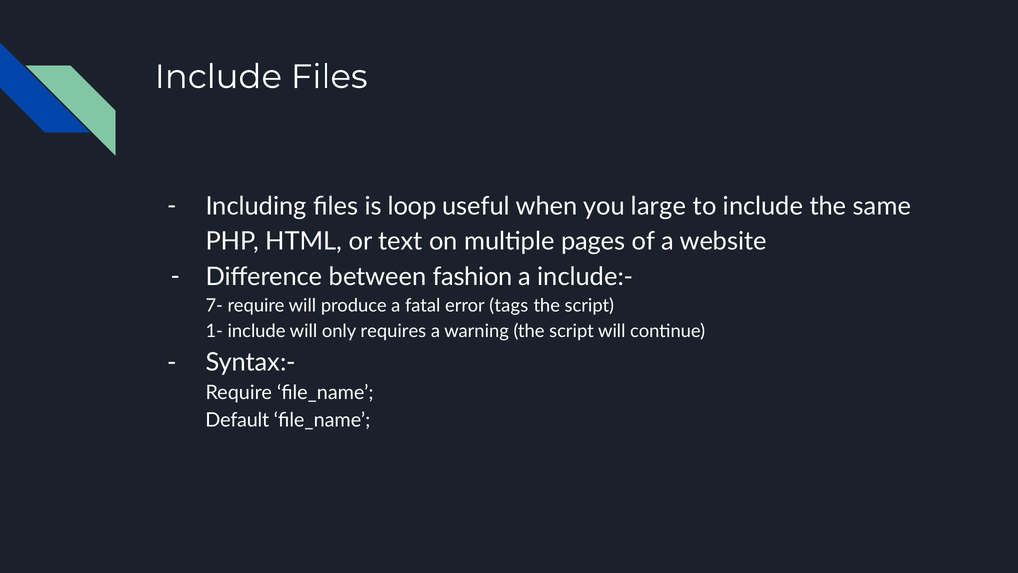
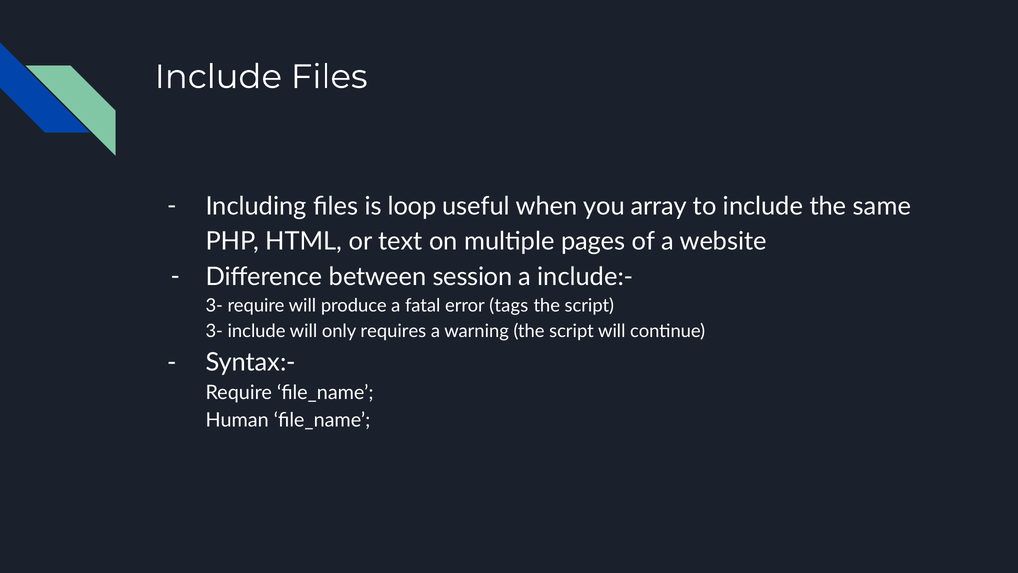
large: large -> array
fashion: fashion -> session
7- at (214, 306): 7- -> 3-
1- at (214, 331): 1- -> 3-
Default: Default -> Human
